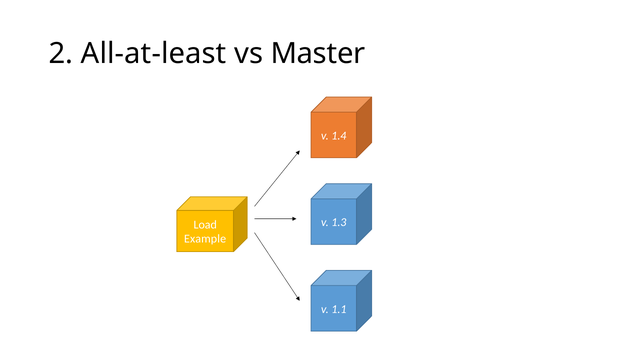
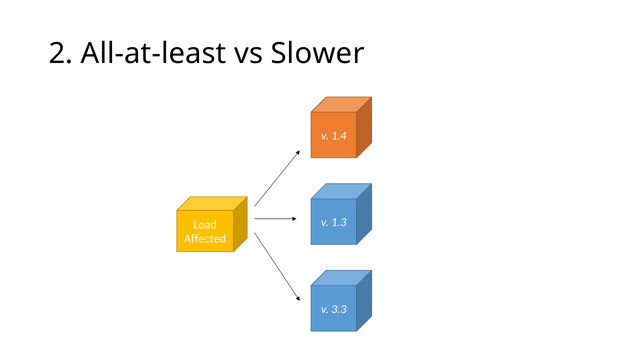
Master: Master -> Slower
Example: Example -> Affected
1.1: 1.1 -> 3.3
